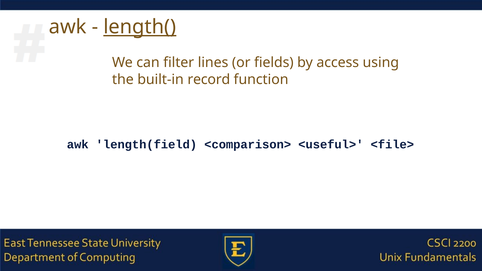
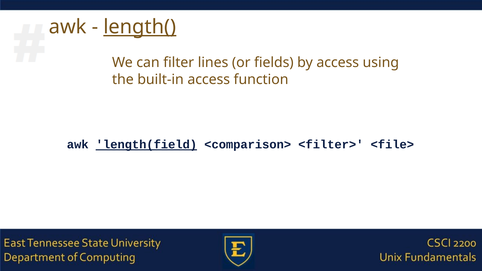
built-in record: record -> access
length(field underline: none -> present
<useful>: <useful> -> <filter>
